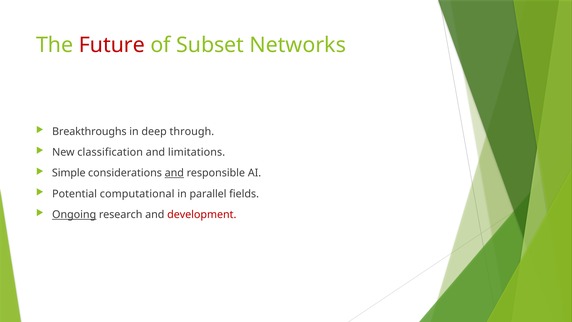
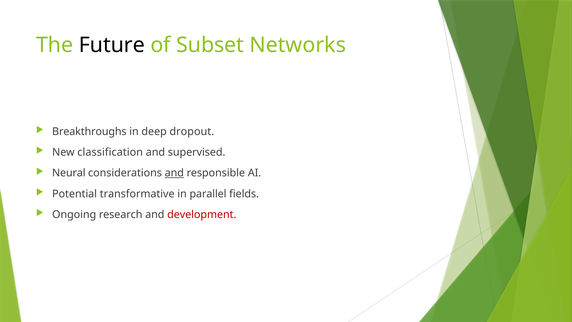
Future colour: red -> black
through: through -> dropout
limitations: limitations -> supervised
Simple: Simple -> Neural
computational: computational -> transformative
Ongoing underline: present -> none
